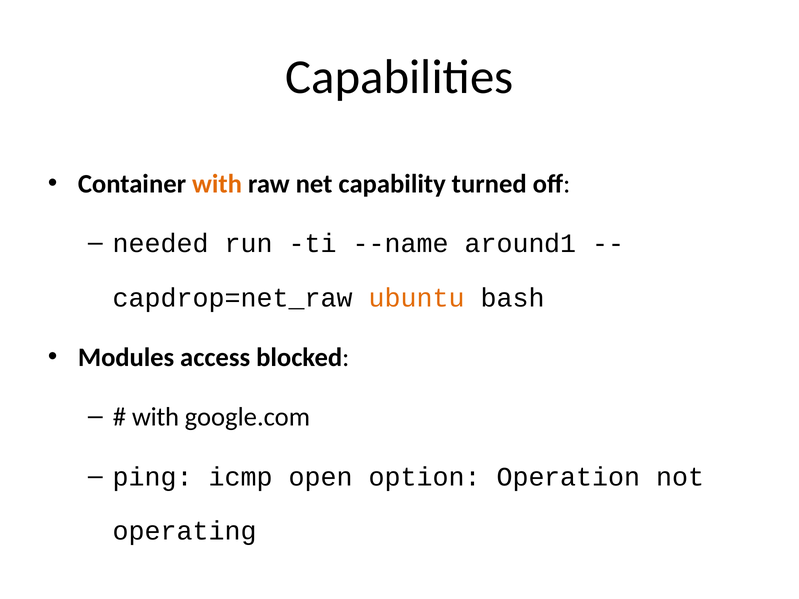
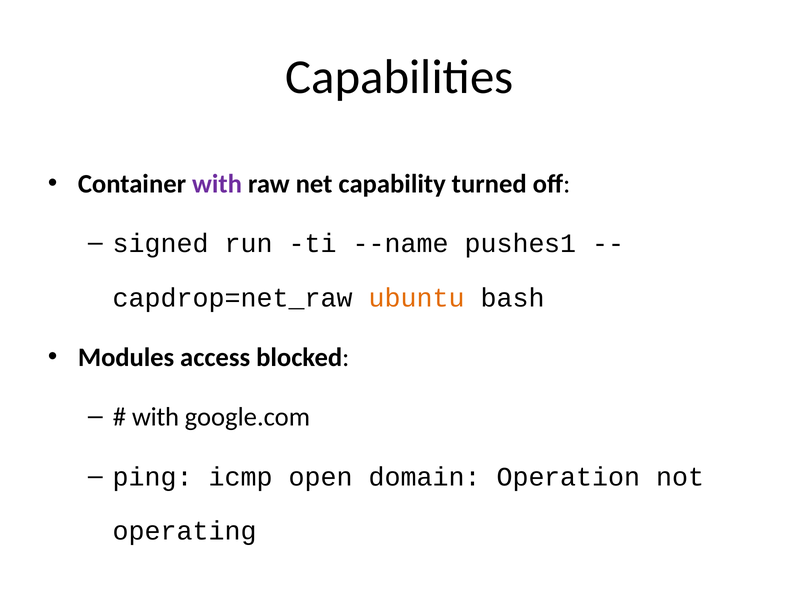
with at (217, 184) colour: orange -> purple
needed: needed -> signed
around1: around1 -> pushes1
option: option -> domain
